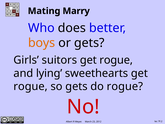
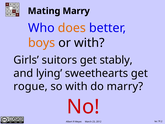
does colour: black -> orange
or gets: gets -> with
suitors get rogue: rogue -> stably
so gets: gets -> with
do rogue: rogue -> marry
